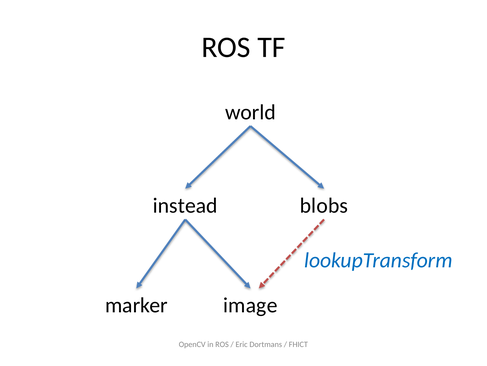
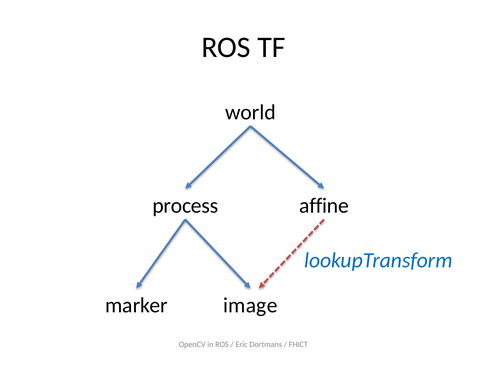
instead: instead -> process
blobs: blobs -> affine
